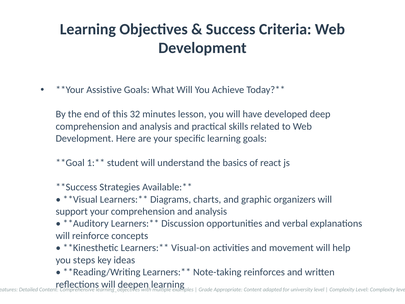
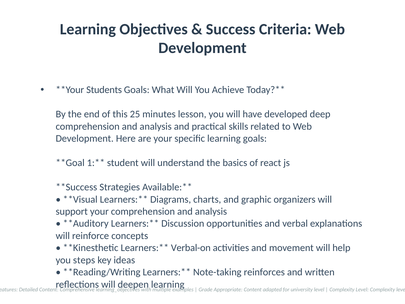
Assistive: Assistive -> Students
32: 32 -> 25
Visual-on: Visual-on -> Verbal-on
